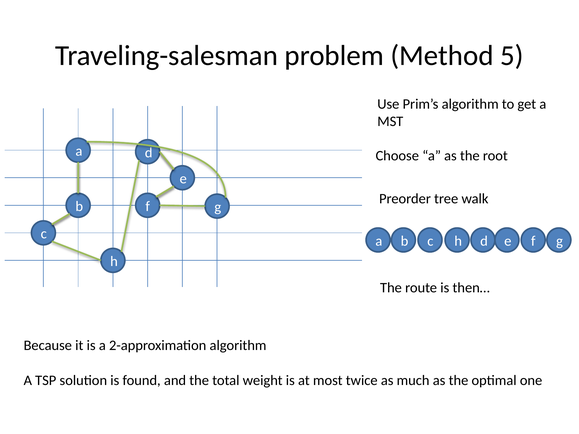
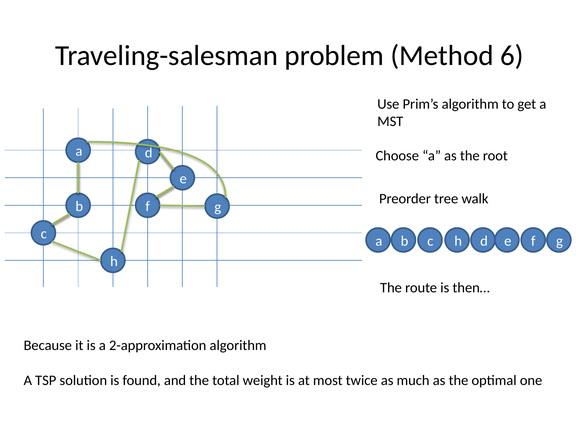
5: 5 -> 6
